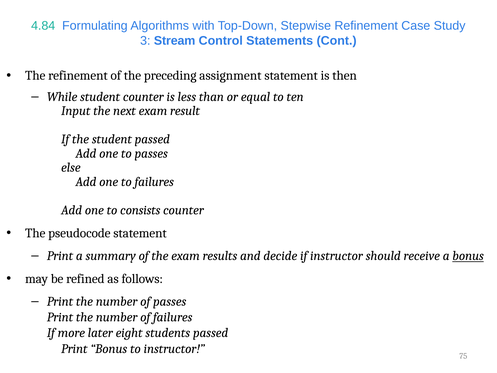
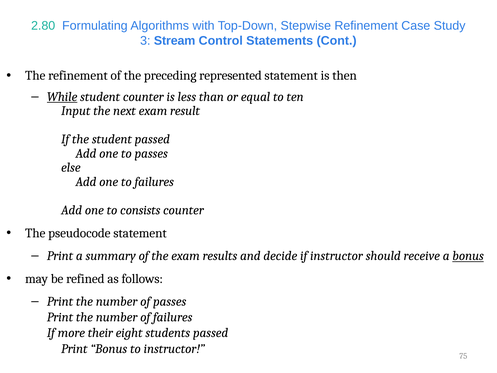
4.84: 4.84 -> 2.80
assignment: assignment -> represented
While underline: none -> present
later: later -> their
